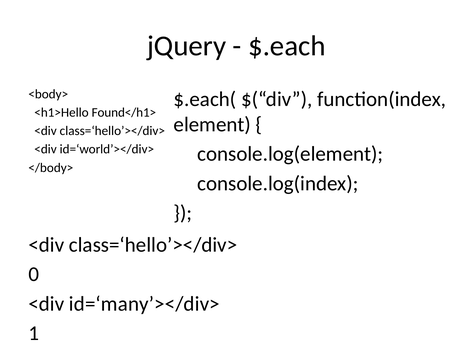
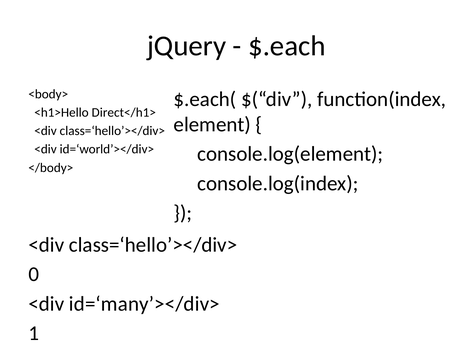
Found</h1>: Found</h1> -> Direct</h1>
